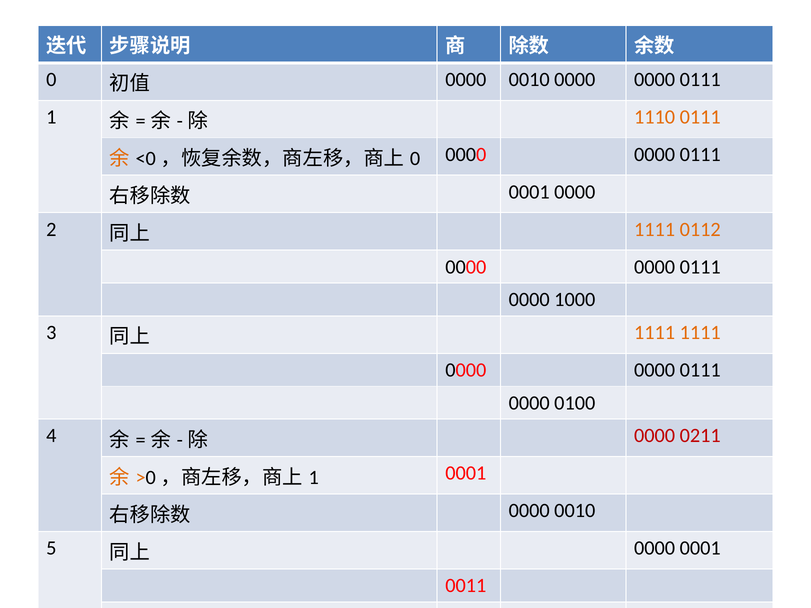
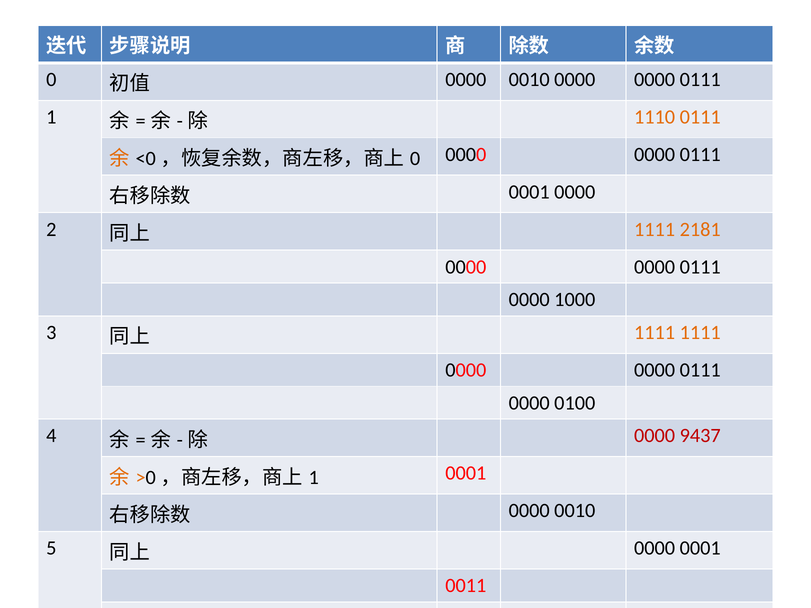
0112: 0112 -> 2181
0211: 0211 -> 9437
